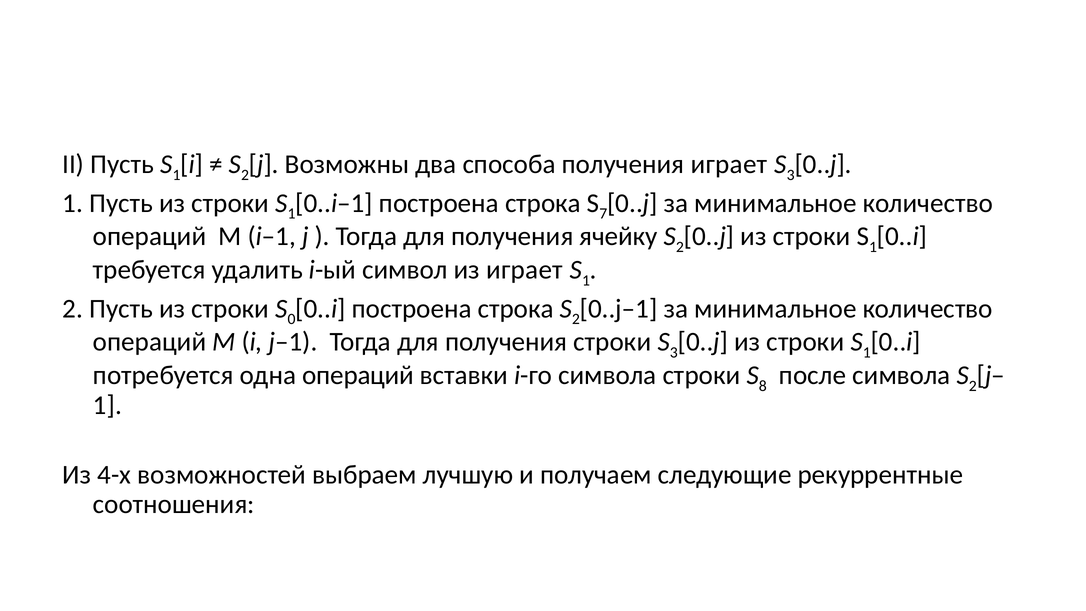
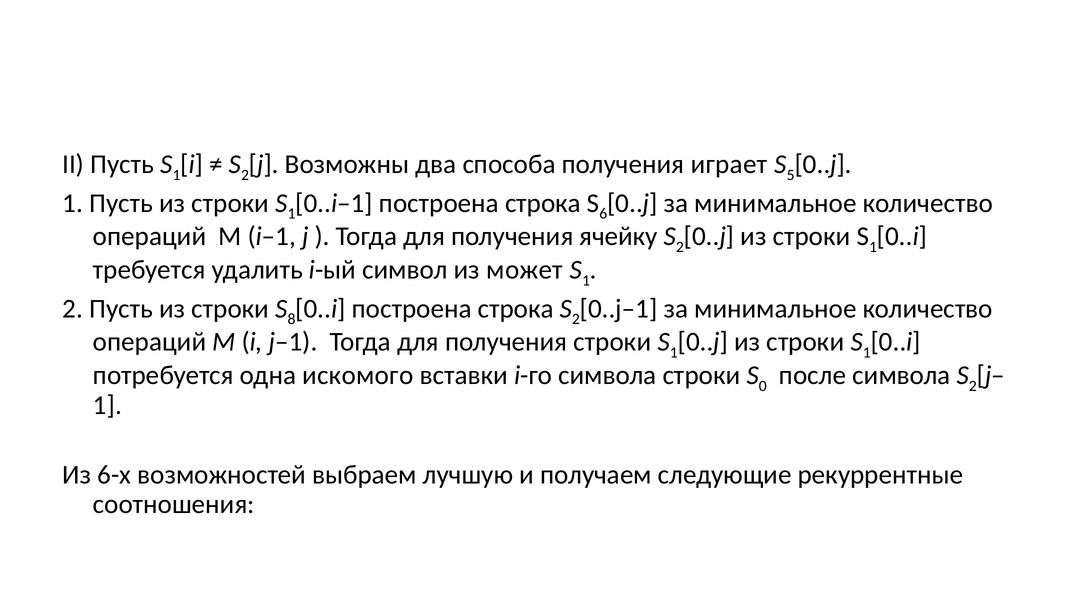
3 at (791, 175): 3 -> 5
7: 7 -> 6
из играет: играет -> может
0: 0 -> 8
3 at (674, 352): 3 -> 1
одна операций: операций -> искомого
8: 8 -> 0
4-х: 4-х -> 6-х
